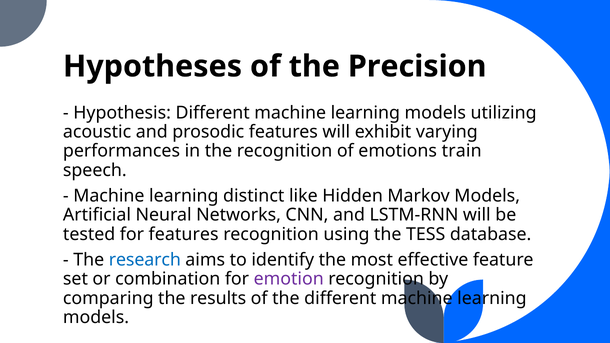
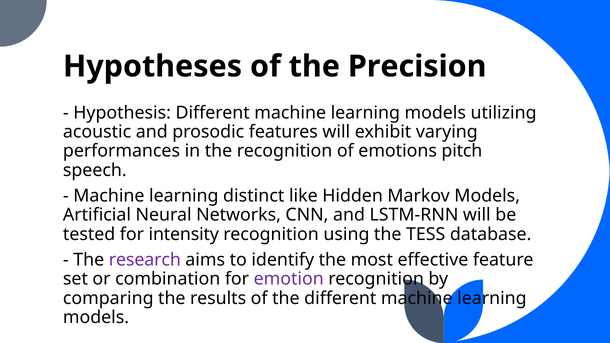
train: train -> pitch
for features: features -> intensity
research colour: blue -> purple
